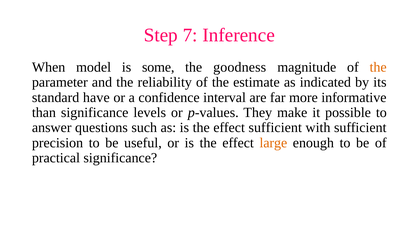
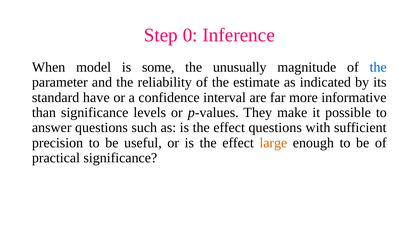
7: 7 -> 0
goodness: goodness -> unusually
the at (378, 67) colour: orange -> blue
effect sufficient: sufficient -> questions
